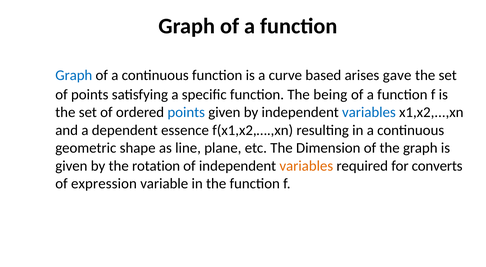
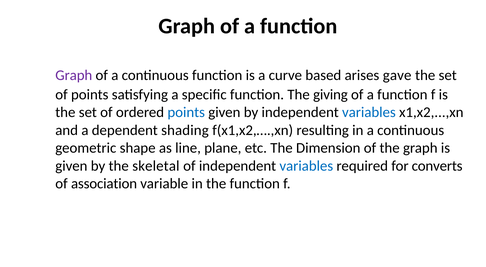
Graph at (74, 75) colour: blue -> purple
being: being -> giving
essence: essence -> shading
rotation: rotation -> skeletal
variables at (306, 166) colour: orange -> blue
expression: expression -> association
